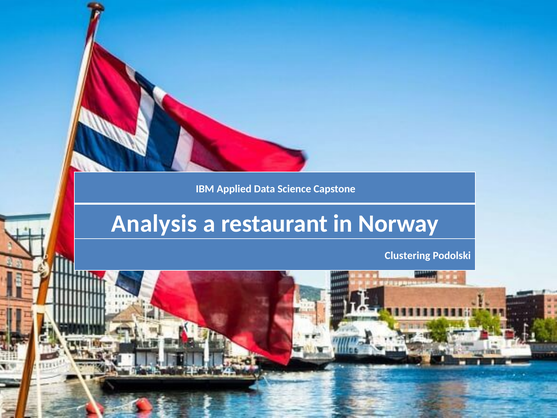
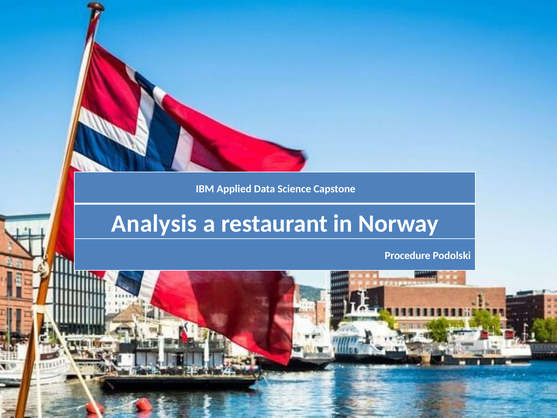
Clustering: Clustering -> Procedure
